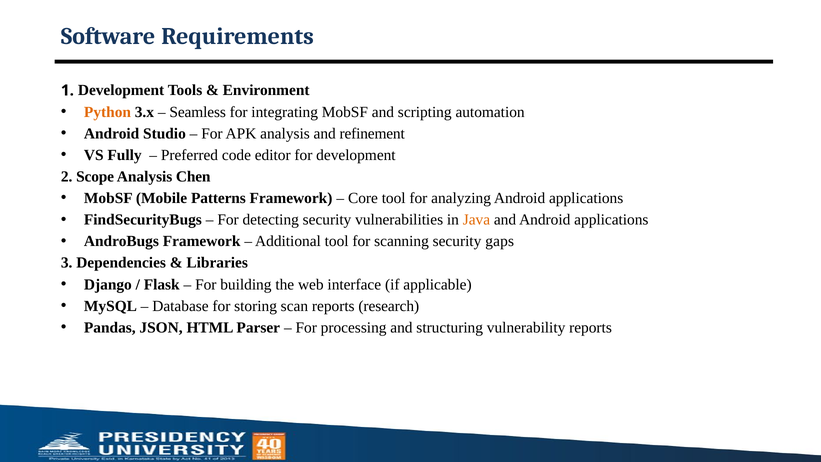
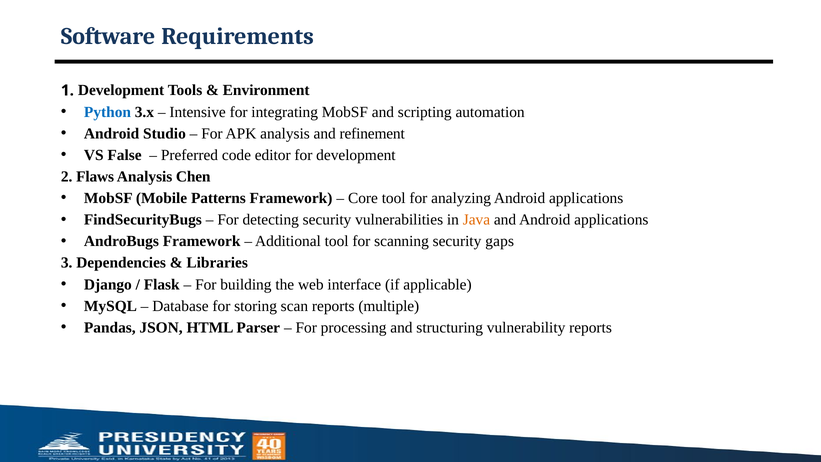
Python colour: orange -> blue
Seamless: Seamless -> Intensive
Fully: Fully -> False
Scope: Scope -> Flaws
research: research -> multiple
